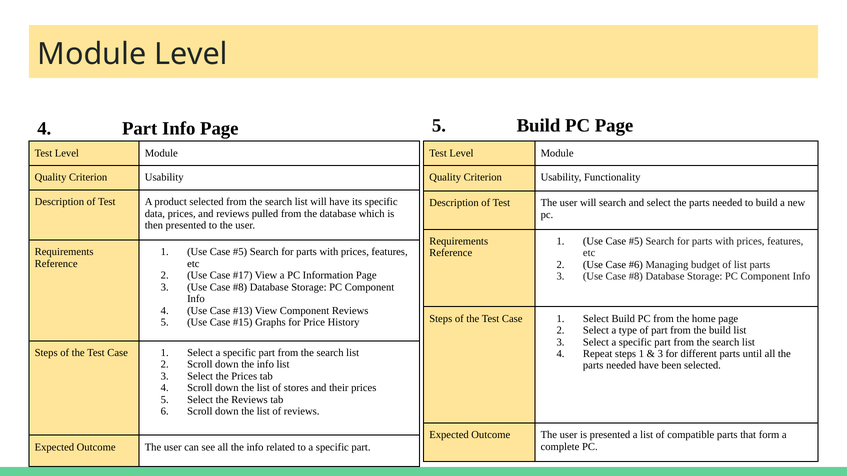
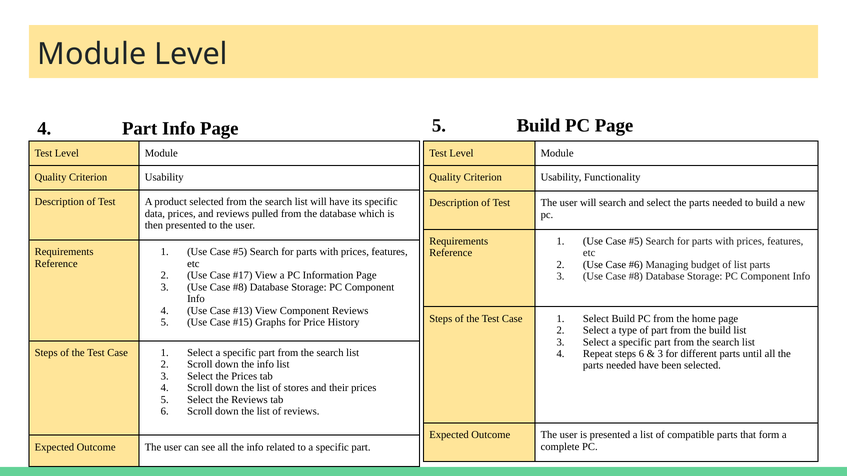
steps 1: 1 -> 6
